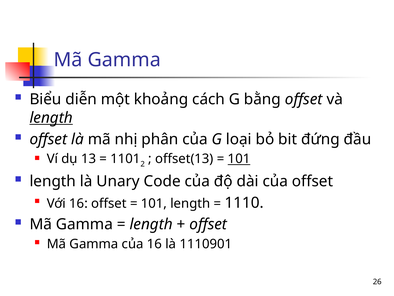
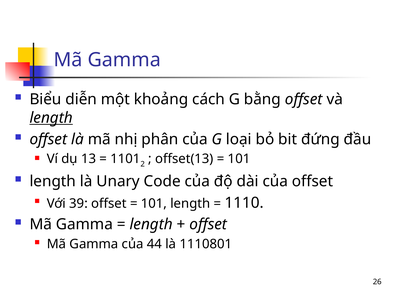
101 at (239, 159) underline: present -> none
Với 16: 16 -> 39
của 16: 16 -> 44
1110901: 1110901 -> 1110801
